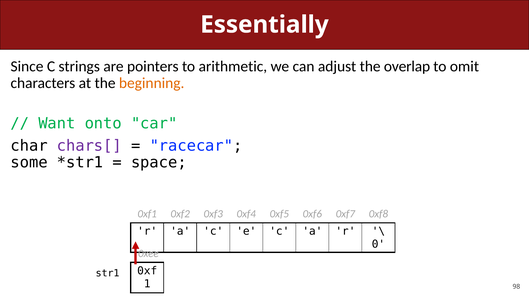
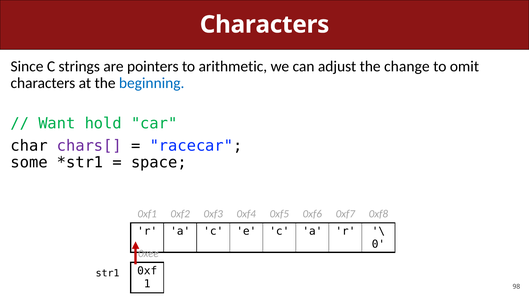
Essentially at (264, 25): Essentially -> Characters
overlap: overlap -> change
beginning colour: orange -> blue
onto: onto -> hold
